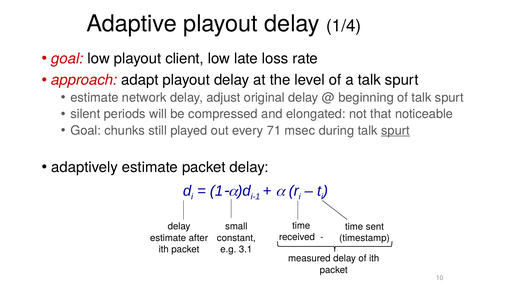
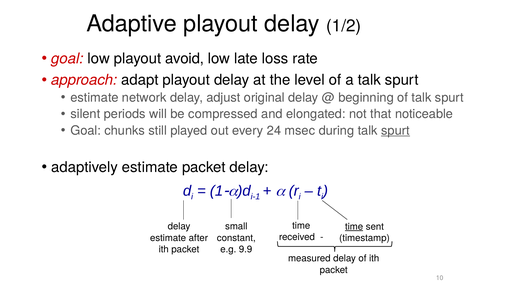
1/4: 1/4 -> 1/2
client: client -> avoid
71: 71 -> 24
time at (354, 227) underline: none -> present
3.1: 3.1 -> 9.9
